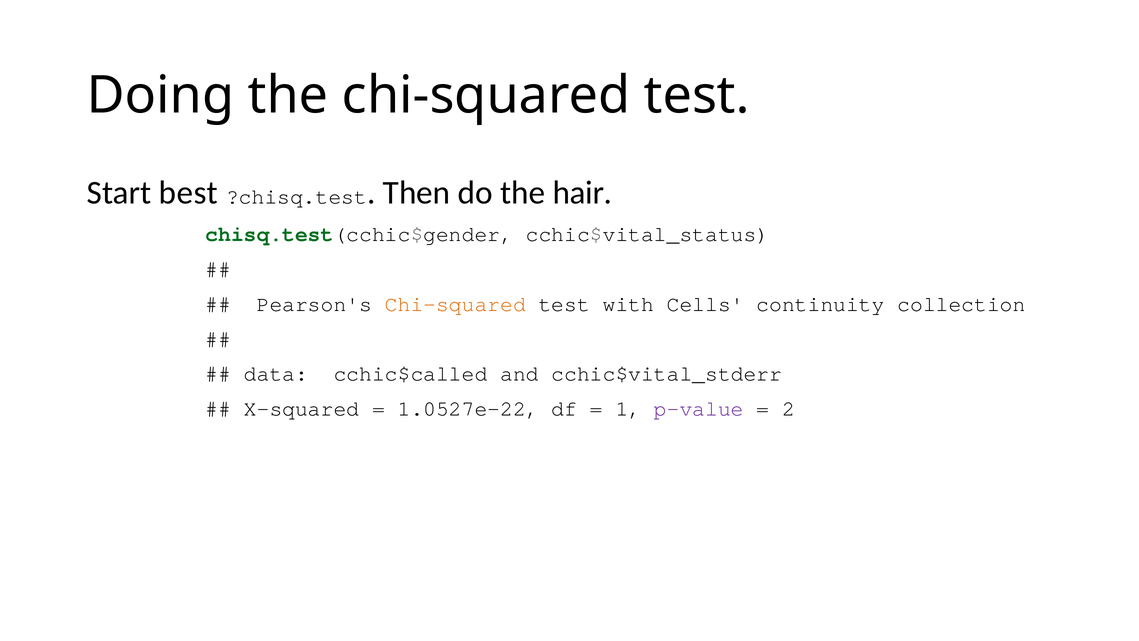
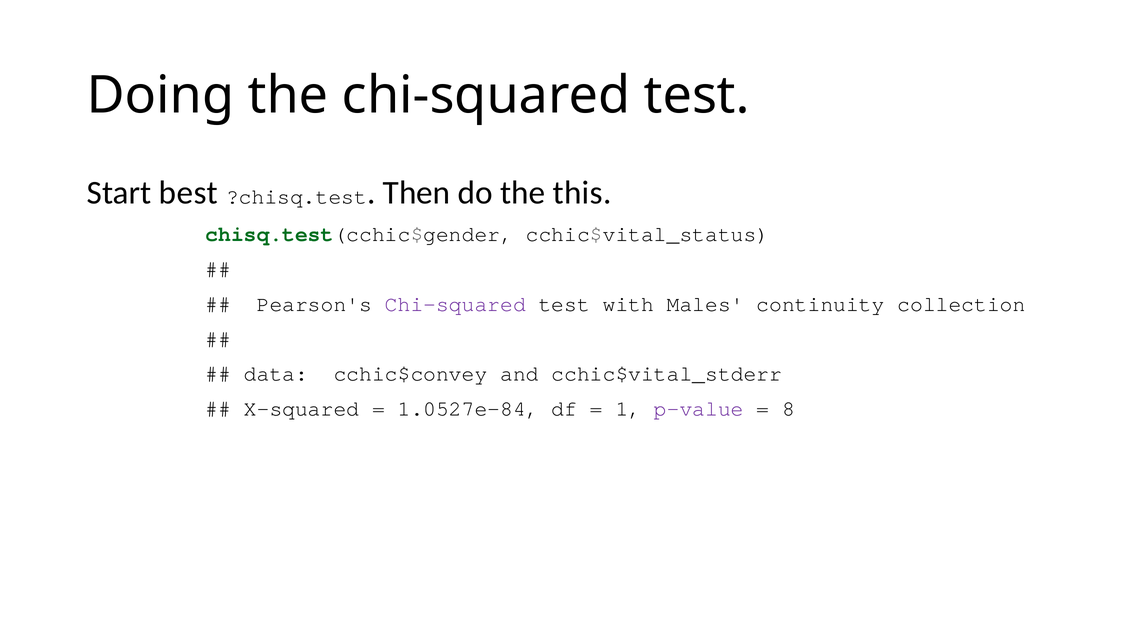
hair: hair -> this
Chi-squared at (455, 304) colour: orange -> purple
Cells: Cells -> Males
cchic$called: cchic$called -> cchic$convey
1.0527e-22: 1.0527e-22 -> 1.0527e-84
2: 2 -> 8
